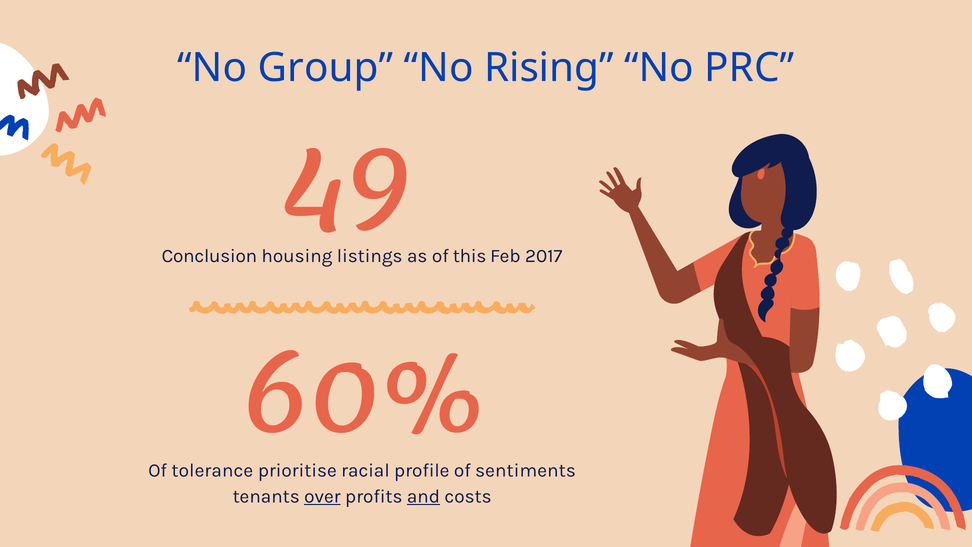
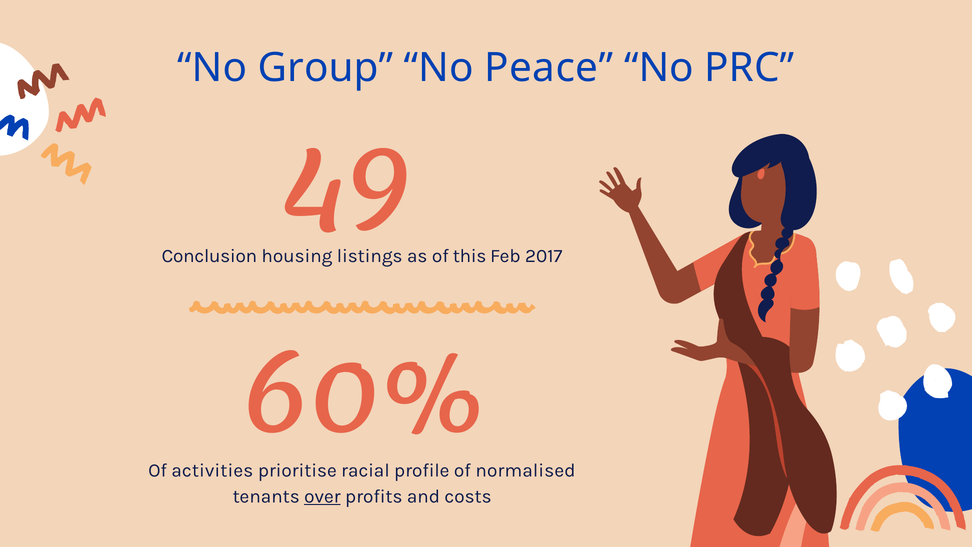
Rising: Rising -> Peace
tolerance: tolerance -> activities
sentiments: sentiments -> normalised
and underline: present -> none
